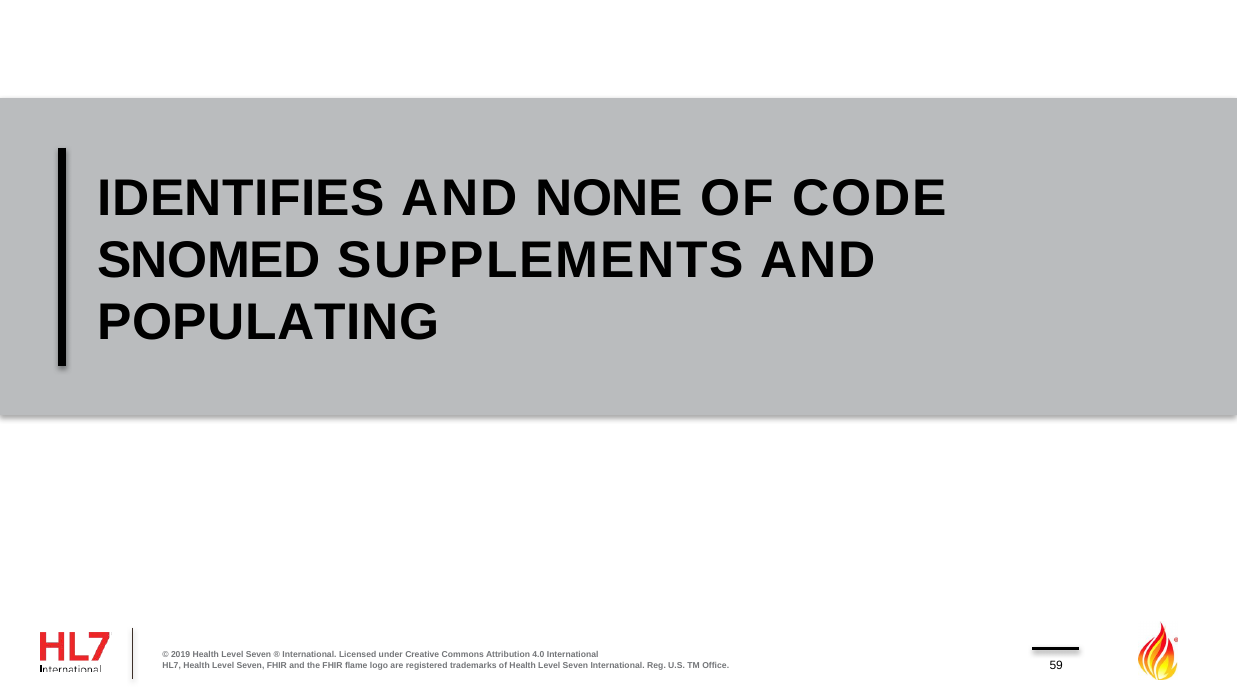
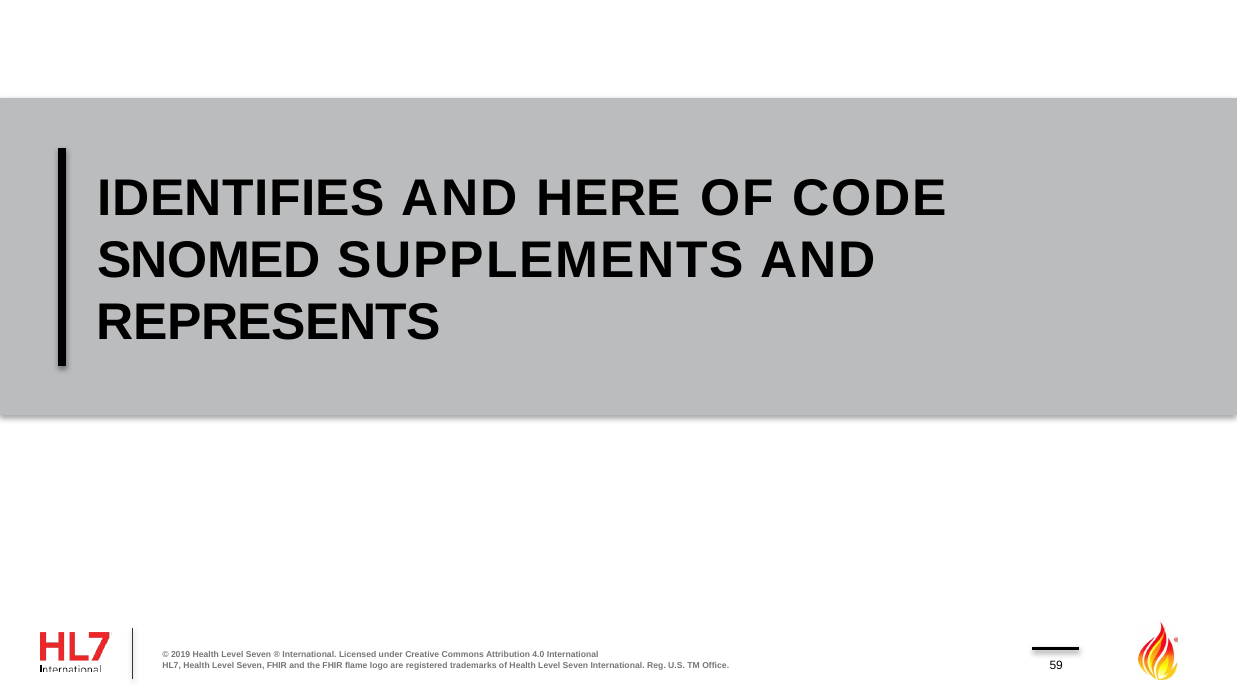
NONE: NONE -> HERE
POPULATING: POPULATING -> REPRESENTS
